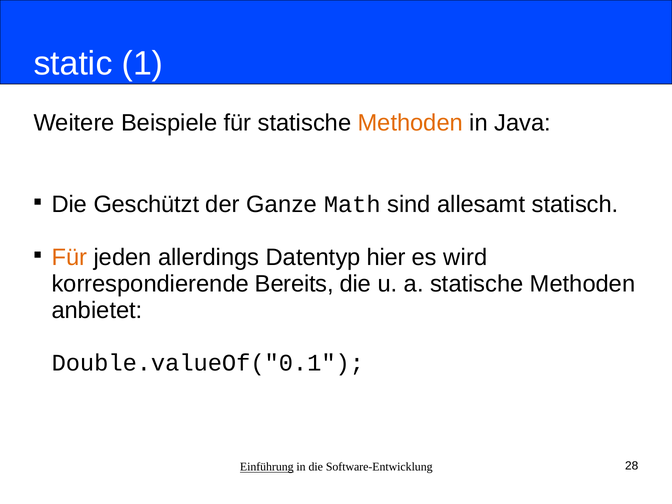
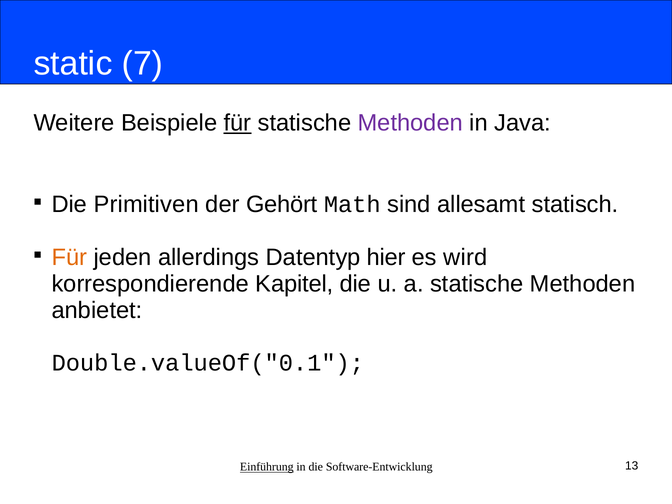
1: 1 -> 7
für at (238, 123) underline: none -> present
Methoden at (410, 123) colour: orange -> purple
Geschützt: Geschützt -> Primitiven
Ganze: Ganze -> Gehört
Bereits: Bereits -> Kapitel
28: 28 -> 13
